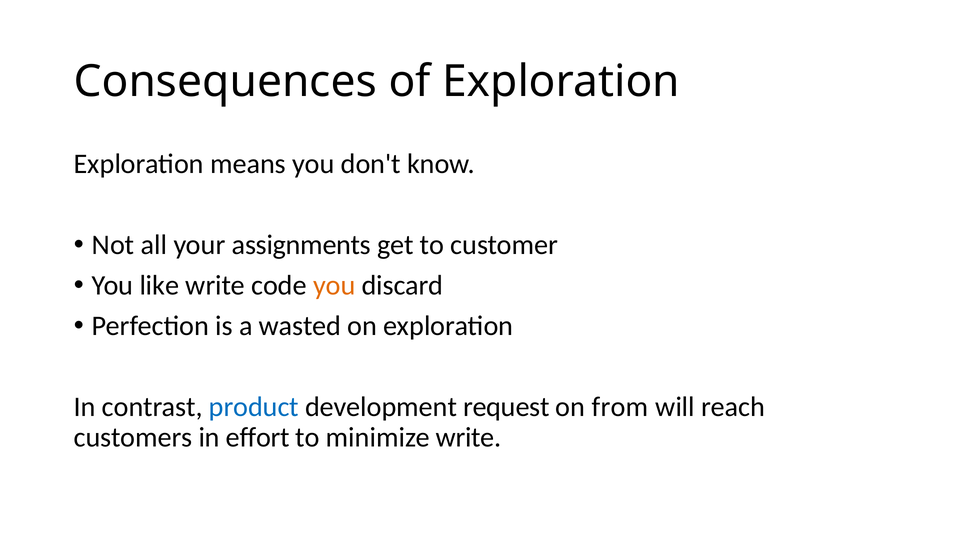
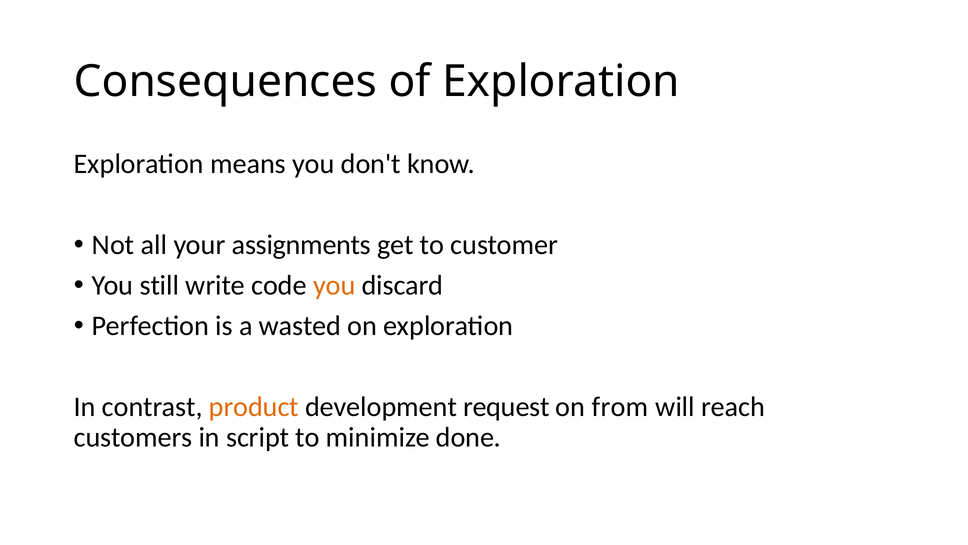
like: like -> still
product colour: blue -> orange
effort: effort -> script
minimize write: write -> done
